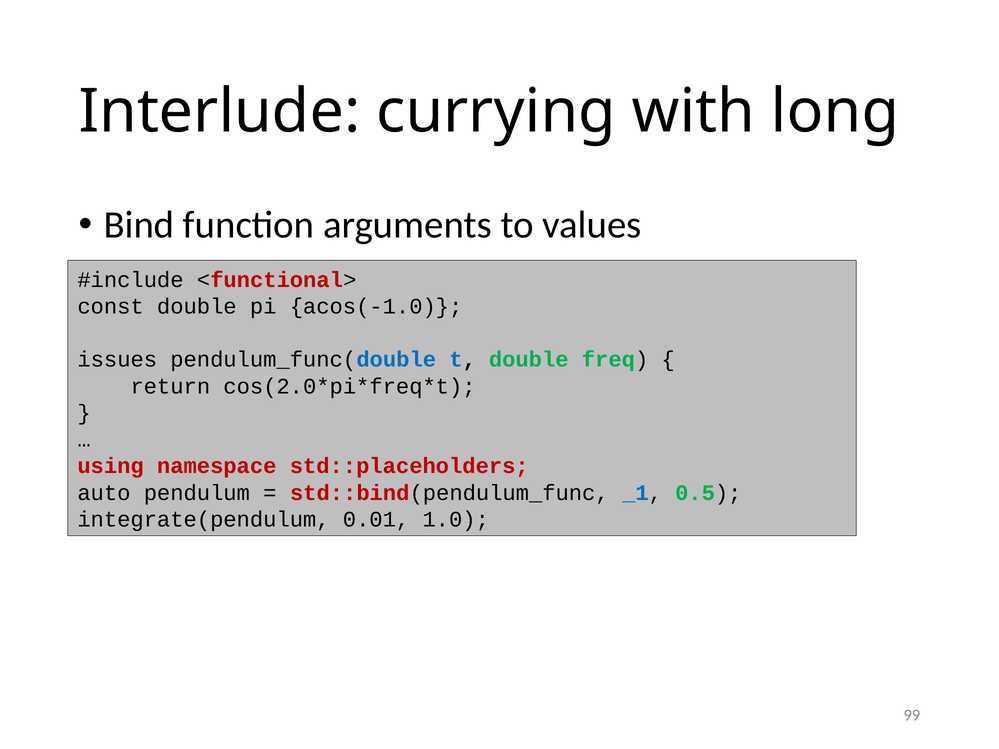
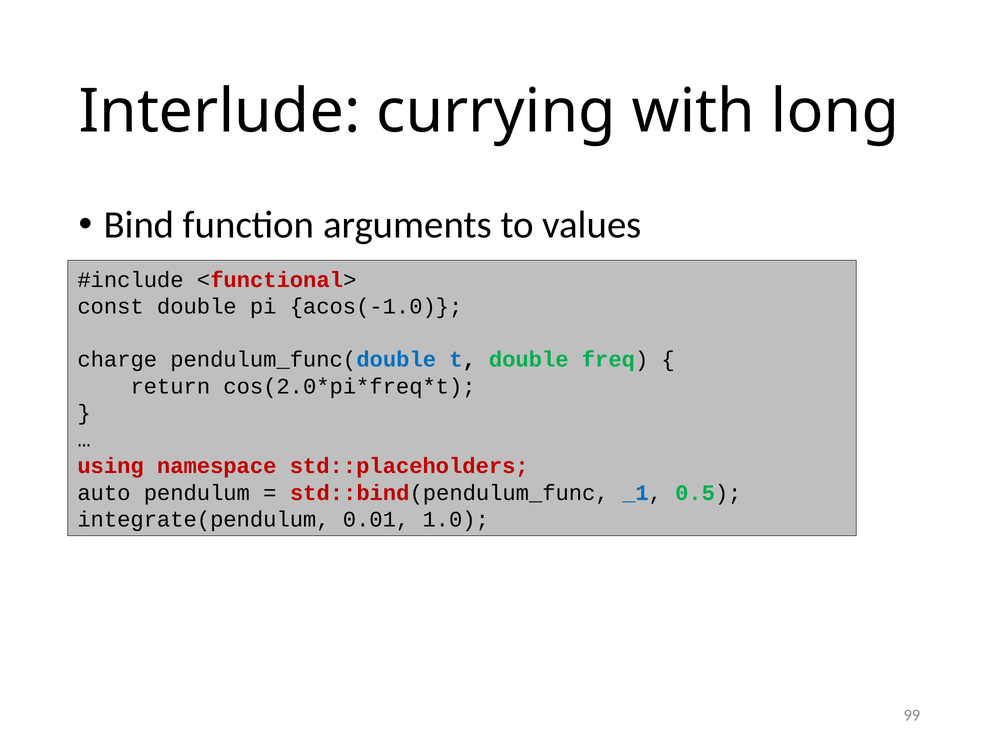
issues: issues -> charge
